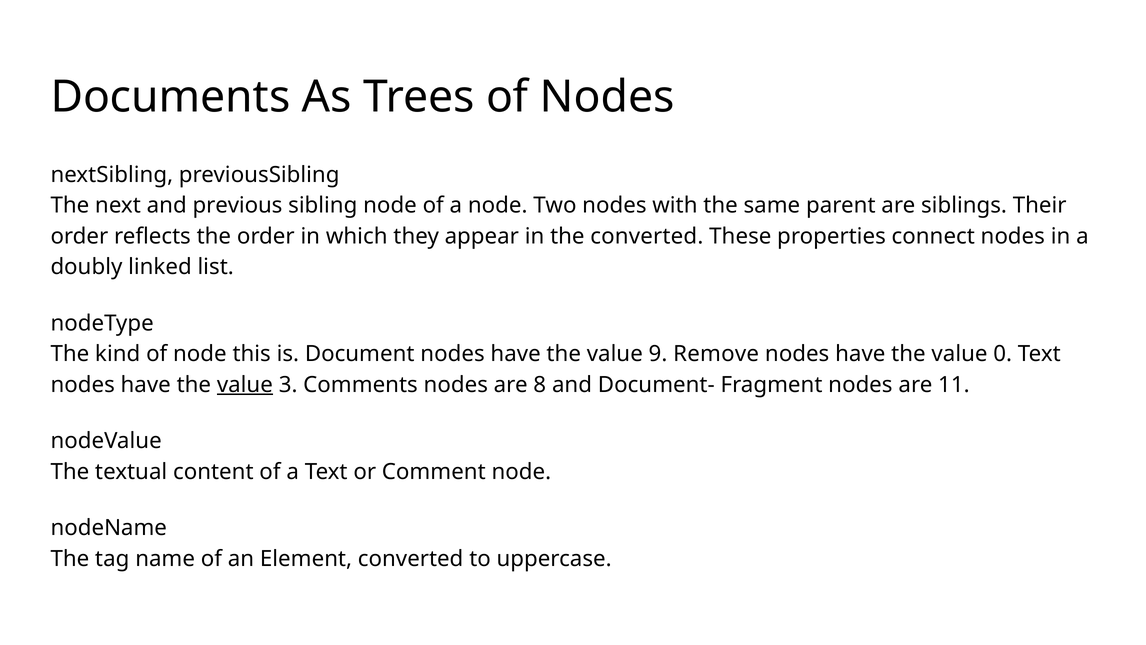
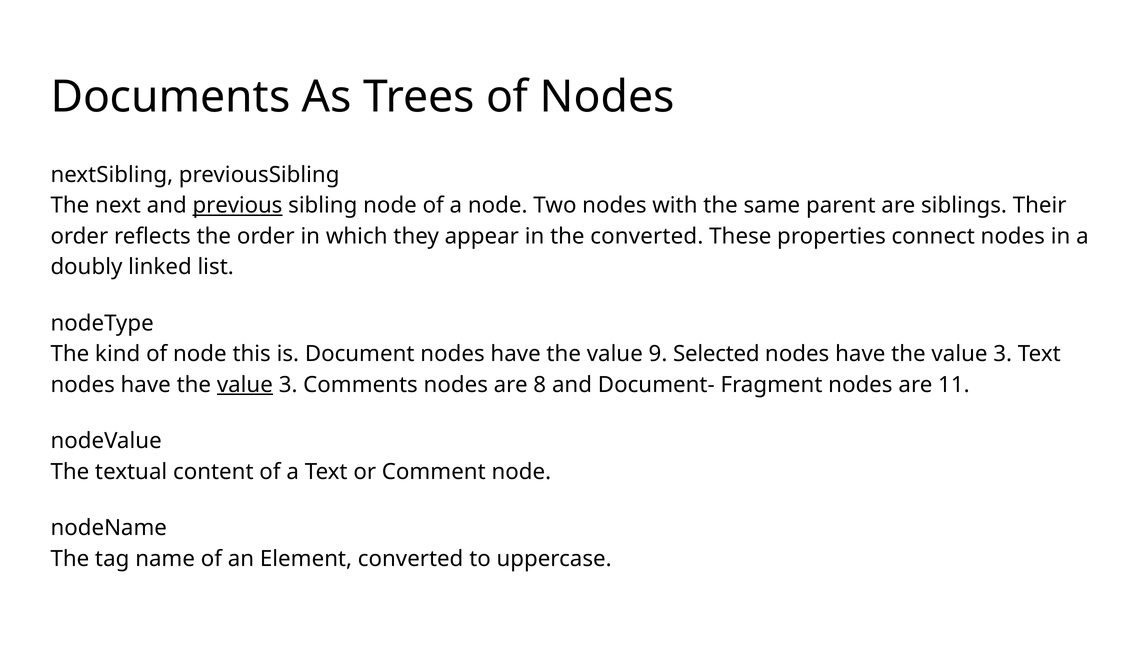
previous underline: none -> present
Remove: Remove -> Selected
0 at (1003, 354): 0 -> 3
